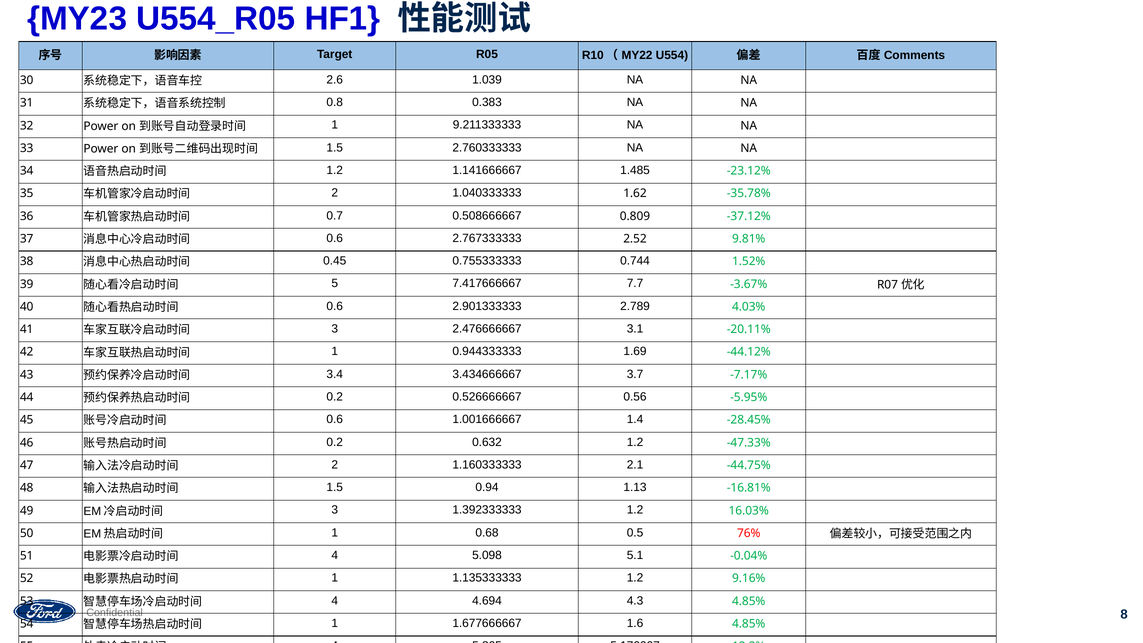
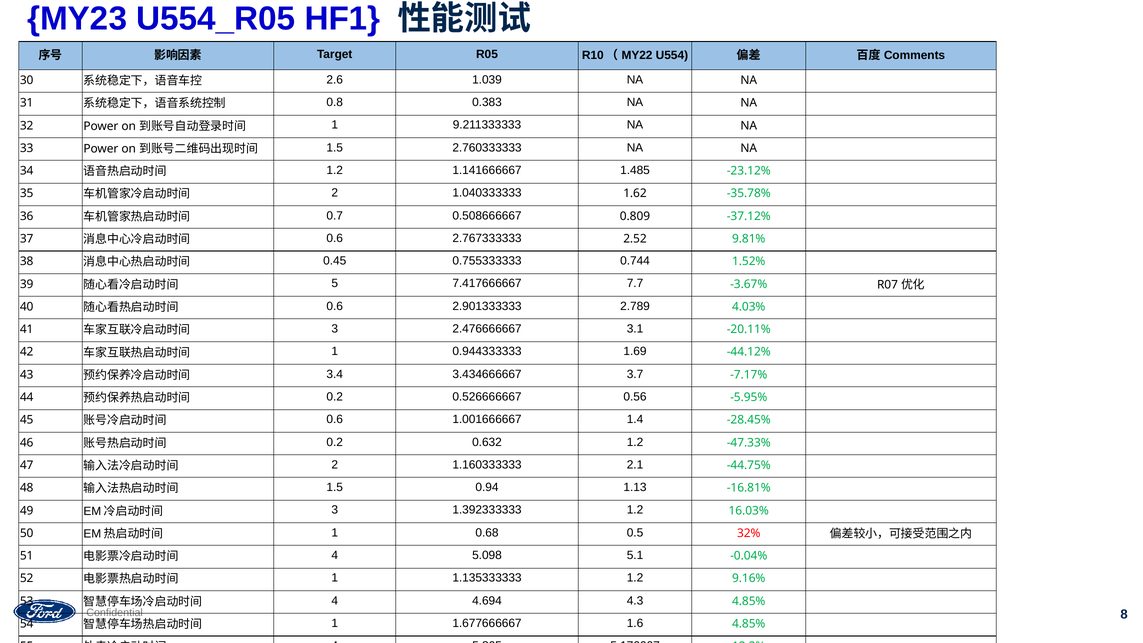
76%: 76% -> 32%
